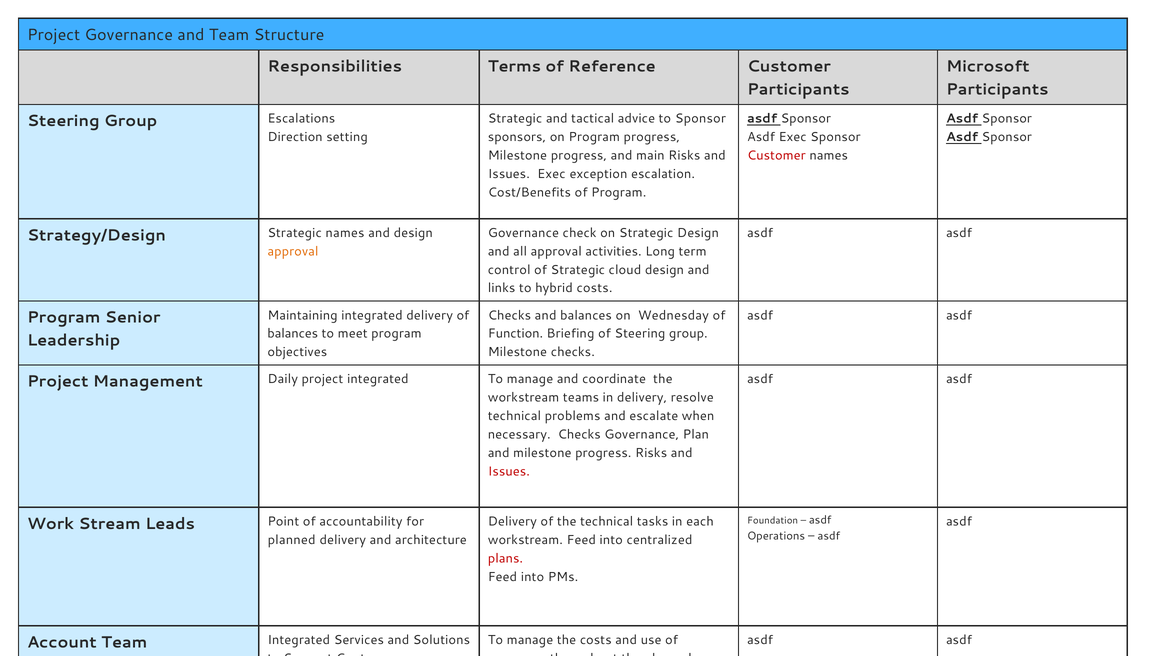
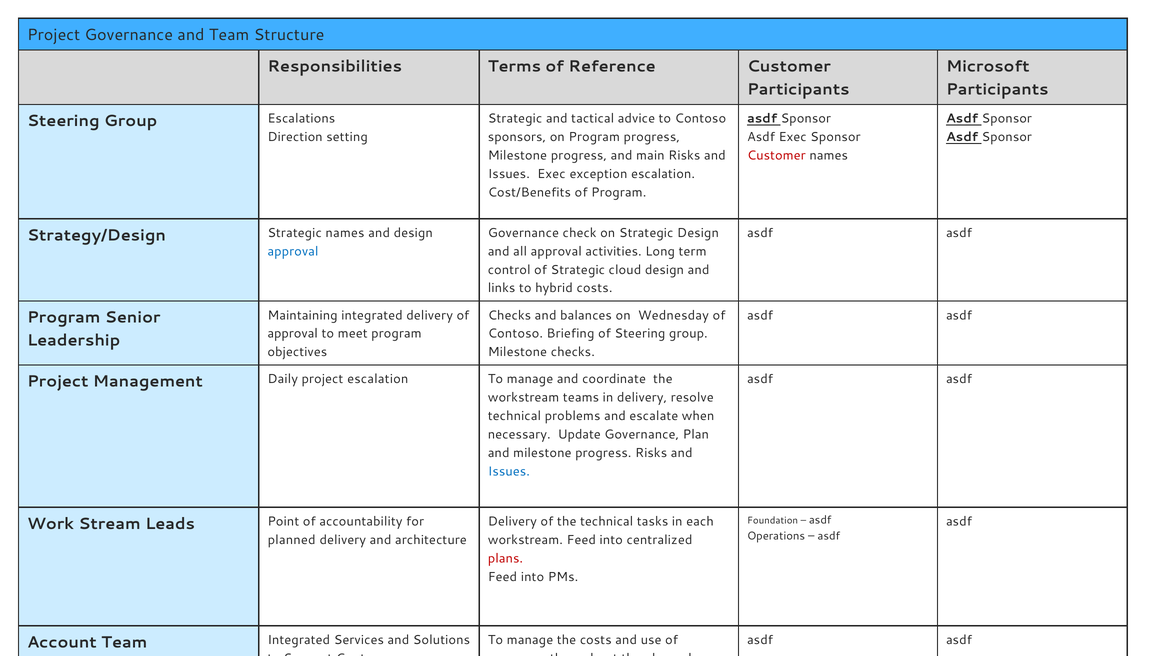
to Sponsor: Sponsor -> Contoso
approval at (293, 251) colour: orange -> blue
balances at (293, 334): balances -> approval
Function at (516, 334): Function -> Contoso
project integrated: integrated -> escalation
necessary Checks: Checks -> Update
Issues at (509, 472) colour: red -> blue
